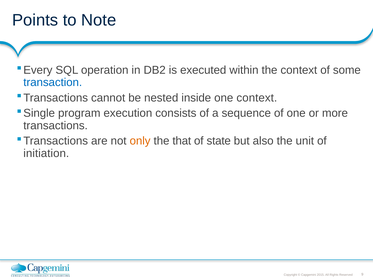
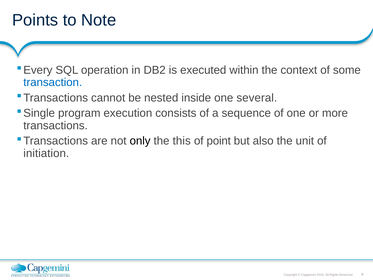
one context: context -> several
only colour: orange -> black
that: that -> this
state: state -> point
